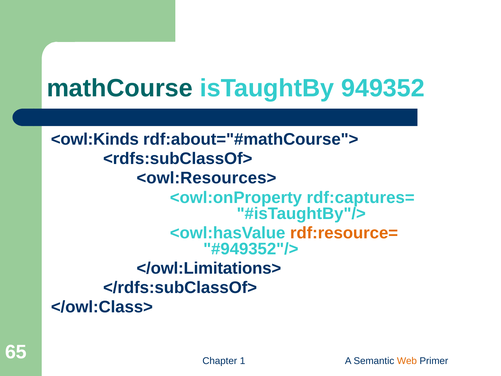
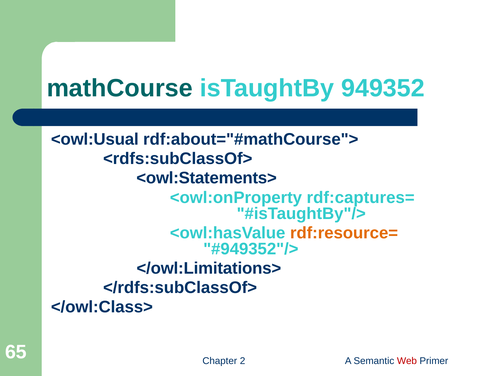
<owl:Kinds: <owl:Kinds -> <owl:Usual
<owl:Resources>: <owl:Resources> -> <owl:Statements>
1: 1 -> 2
Web colour: orange -> red
